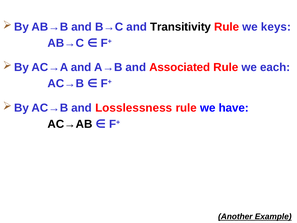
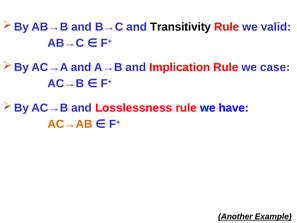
keys: keys -> valid
Associated: Associated -> Implication
each: each -> case
AC→AB colour: black -> orange
